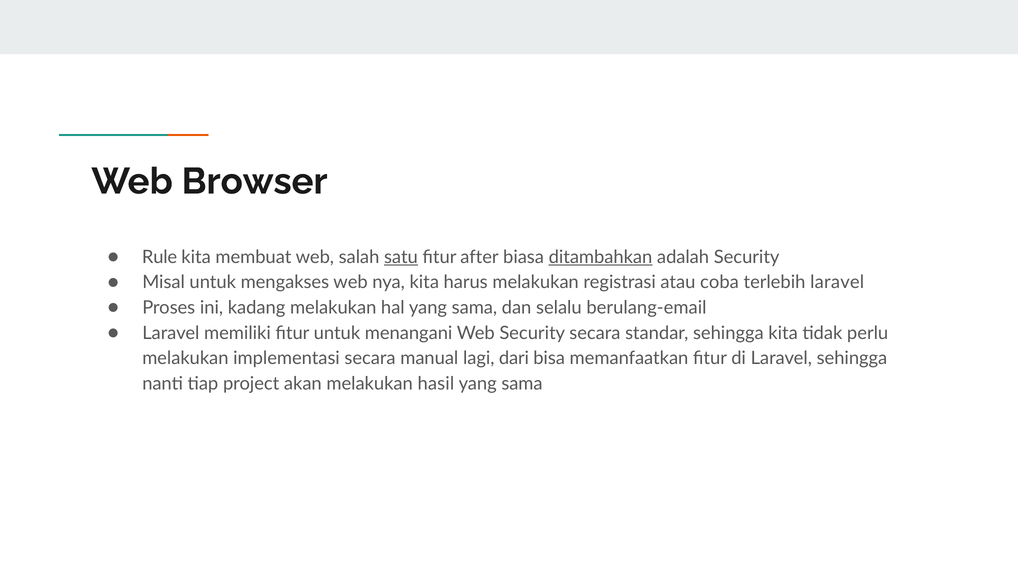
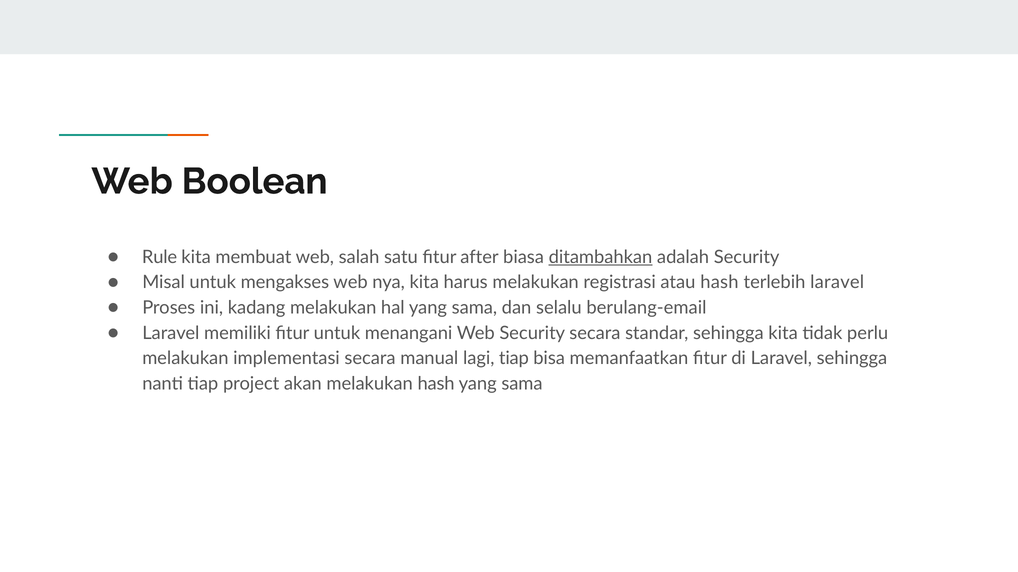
Browser: Browser -> Boolean
satu underline: present -> none
atau coba: coba -> hash
lagi dari: dari -> tiap
melakukan hasil: hasil -> hash
